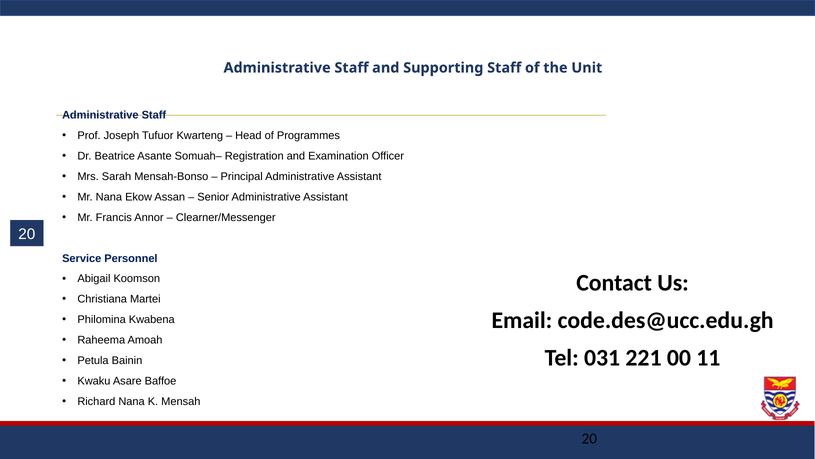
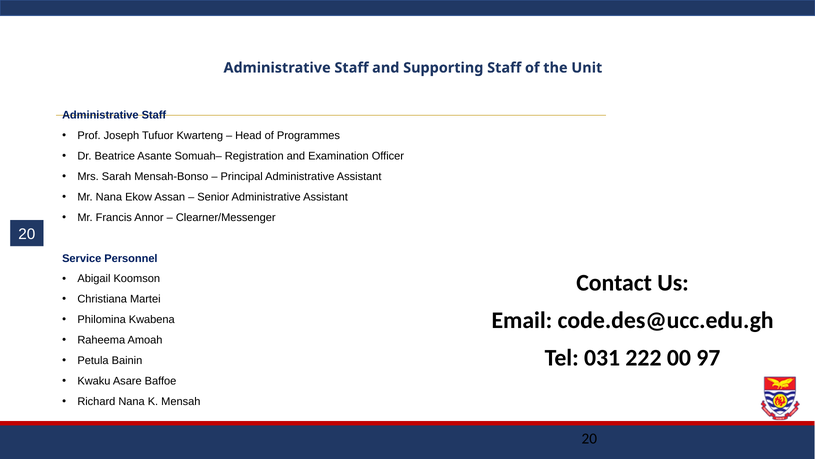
221: 221 -> 222
11: 11 -> 97
